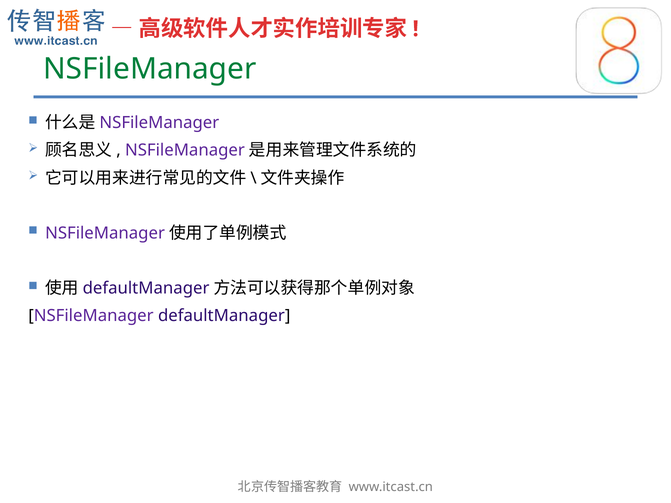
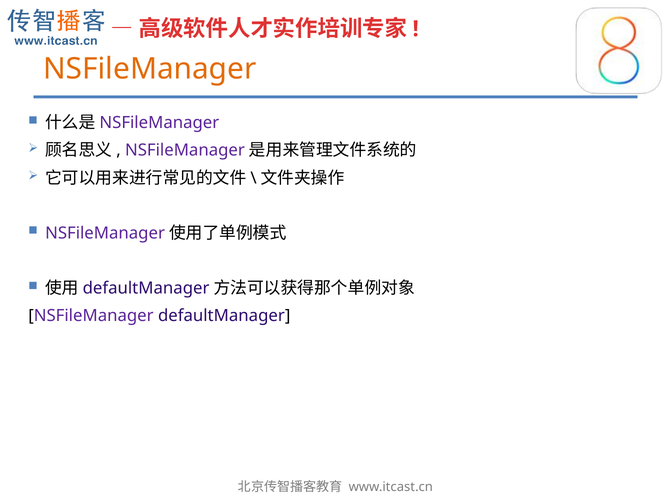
NSFileManager at (150, 69) colour: green -> orange
